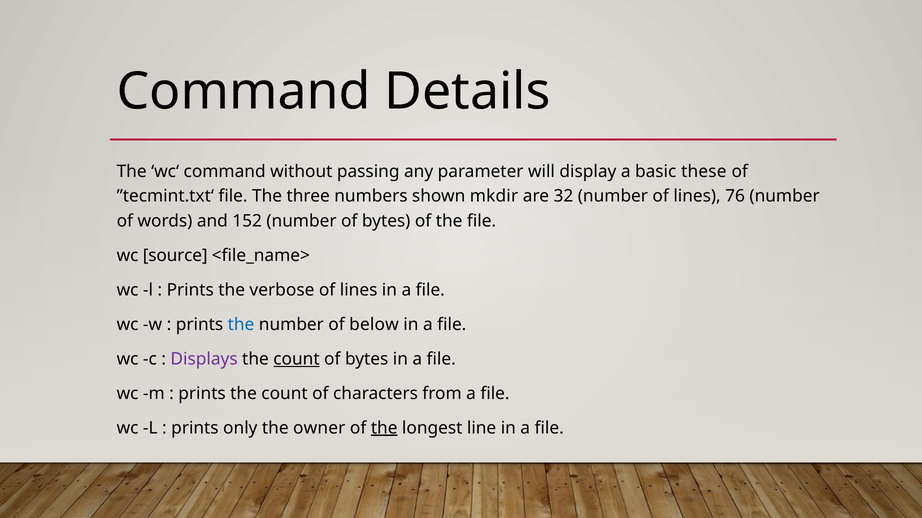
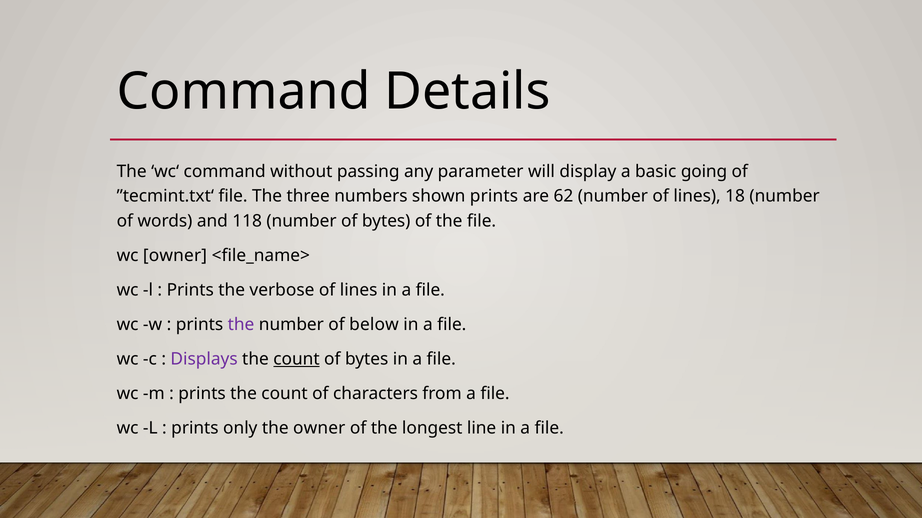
these: these -> going
shown mkdir: mkdir -> prints
32: 32 -> 62
76: 76 -> 18
152: 152 -> 118
wc source: source -> owner
the at (241, 325) colour: blue -> purple
the at (384, 428) underline: present -> none
